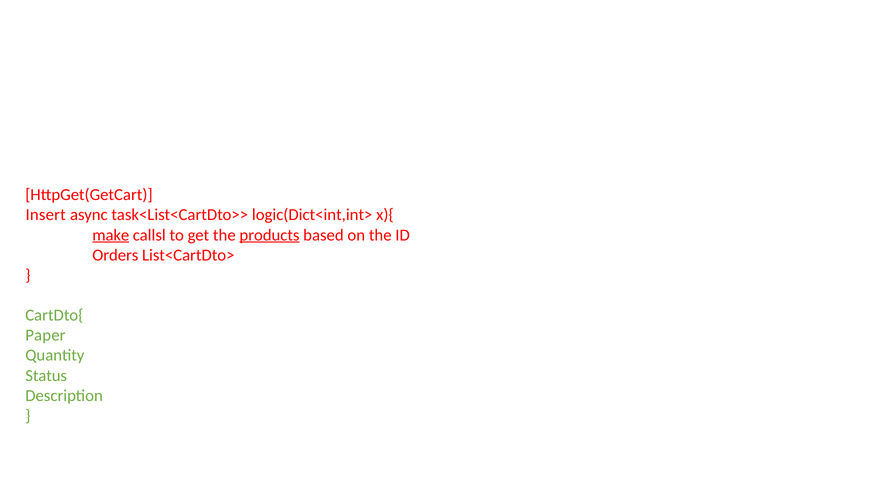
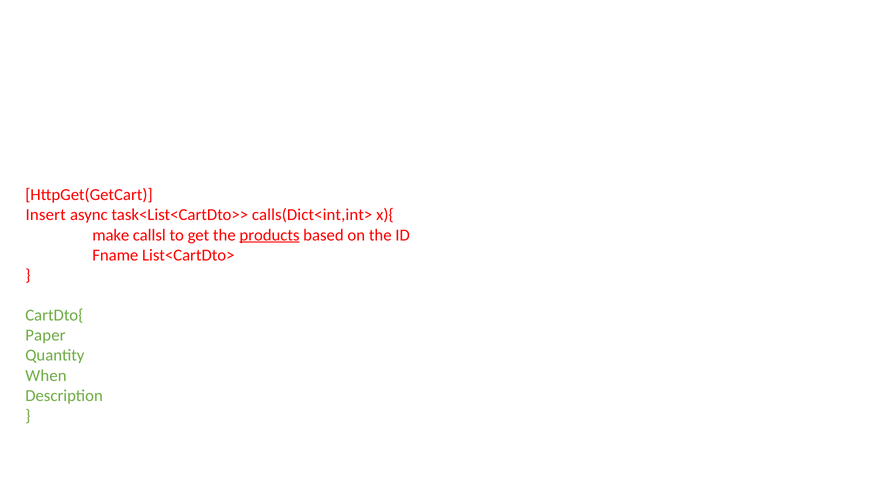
logic(Dict<int,int>: logic(Dict<int,int> -> calls(Dict<int,int>
make underline: present -> none
Orders: Orders -> Fname
Status: Status -> When
